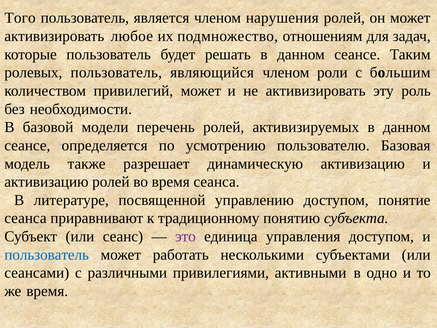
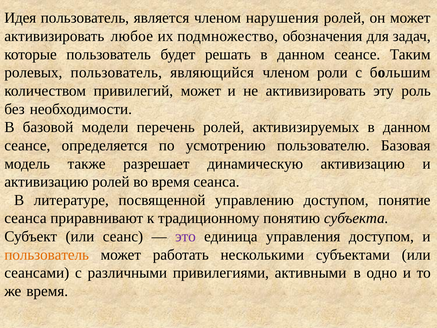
Того: Того -> Идея
отношениям: отношениям -> обозначения
пользователь at (47, 255) colour: blue -> orange
